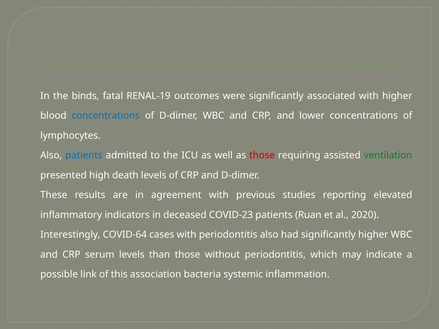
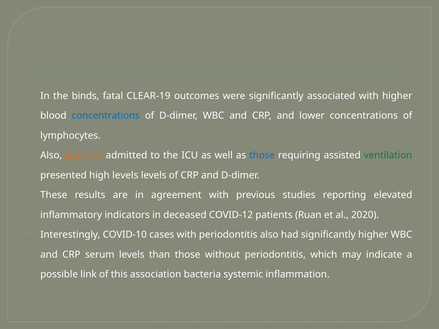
RENAL-19: RENAL-19 -> CLEAR-19
patients at (84, 155) colour: blue -> orange
those at (262, 155) colour: red -> blue
high death: death -> levels
COVID-23: COVID-23 -> COVID-12
COVID-64: COVID-64 -> COVID-10
